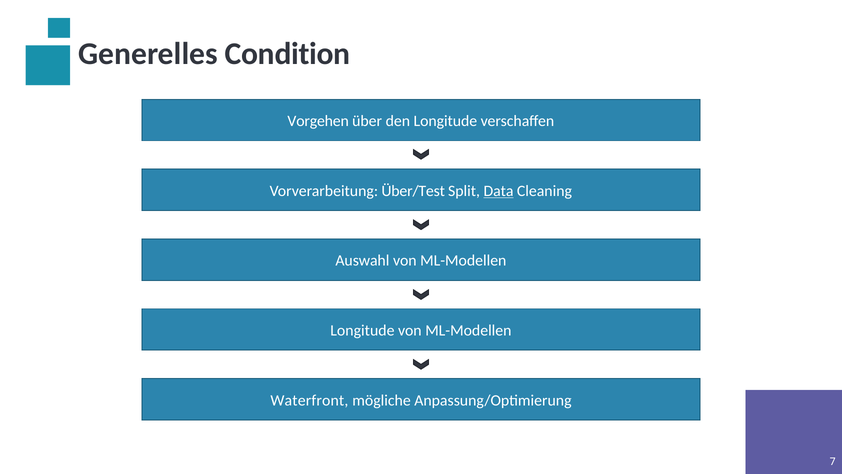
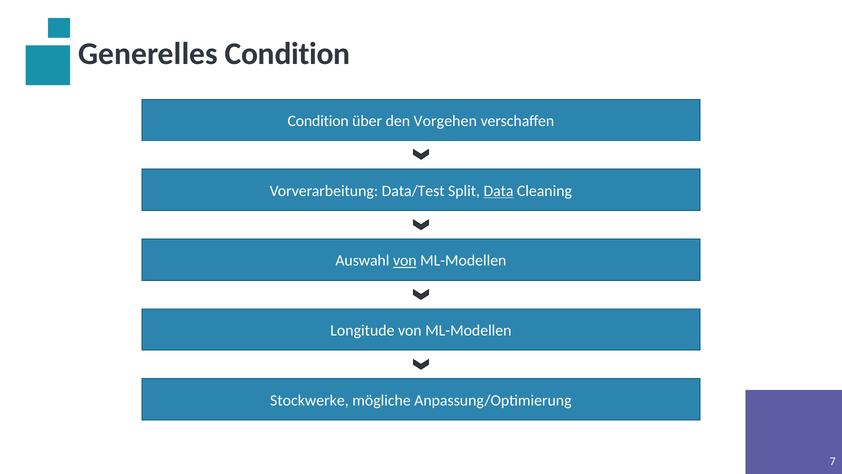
Vorgehen at (318, 121): Vorgehen -> Condition
den Longitude: Longitude -> Vorgehen
Über/Test: Über/Test -> Data/Test
von at (405, 261) underline: none -> present
Waterfront: Waterfront -> Stockwerke
